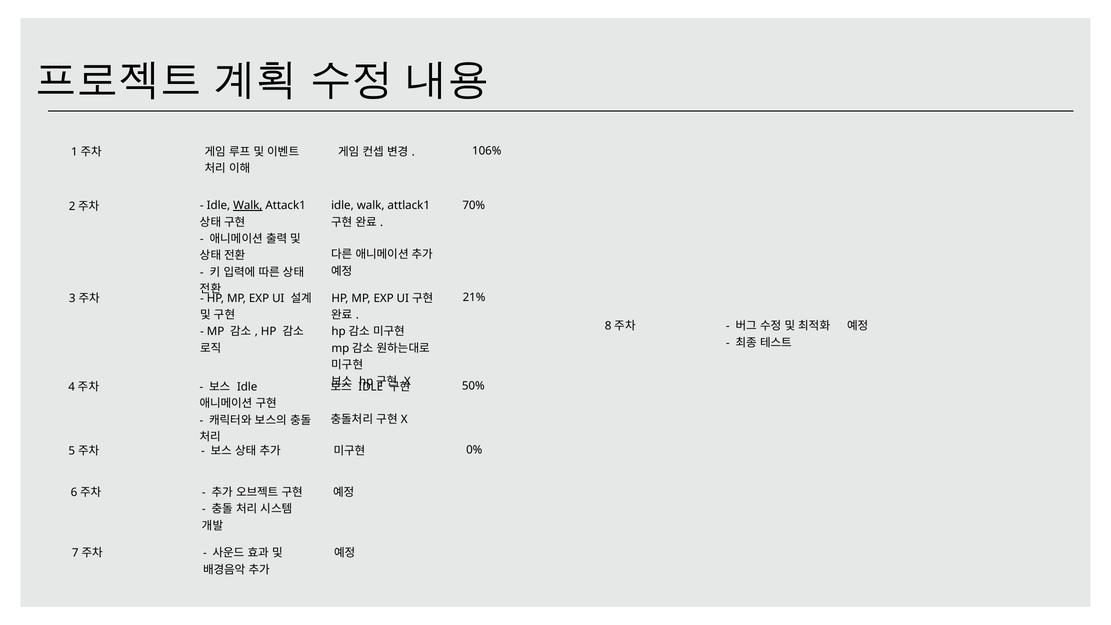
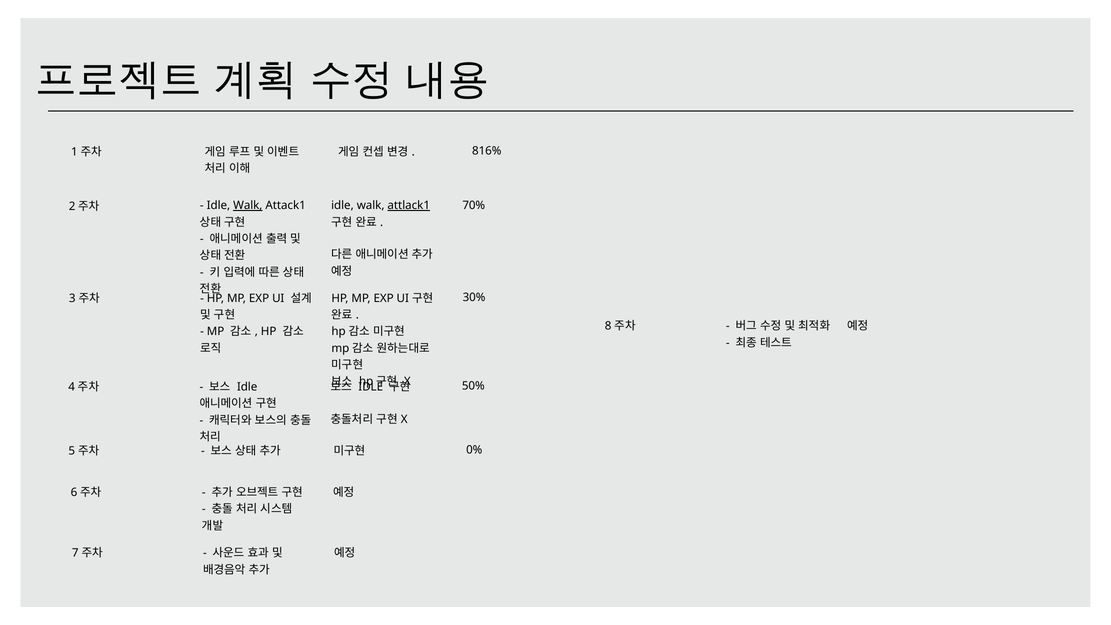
106%: 106% -> 816%
attlack1 underline: none -> present
21%: 21% -> 30%
